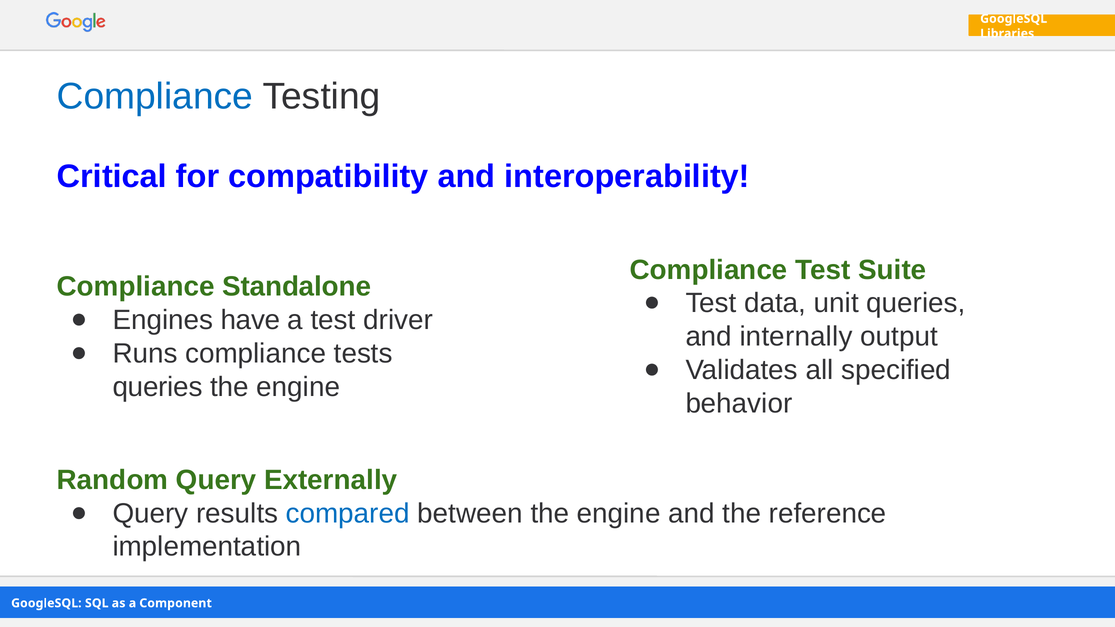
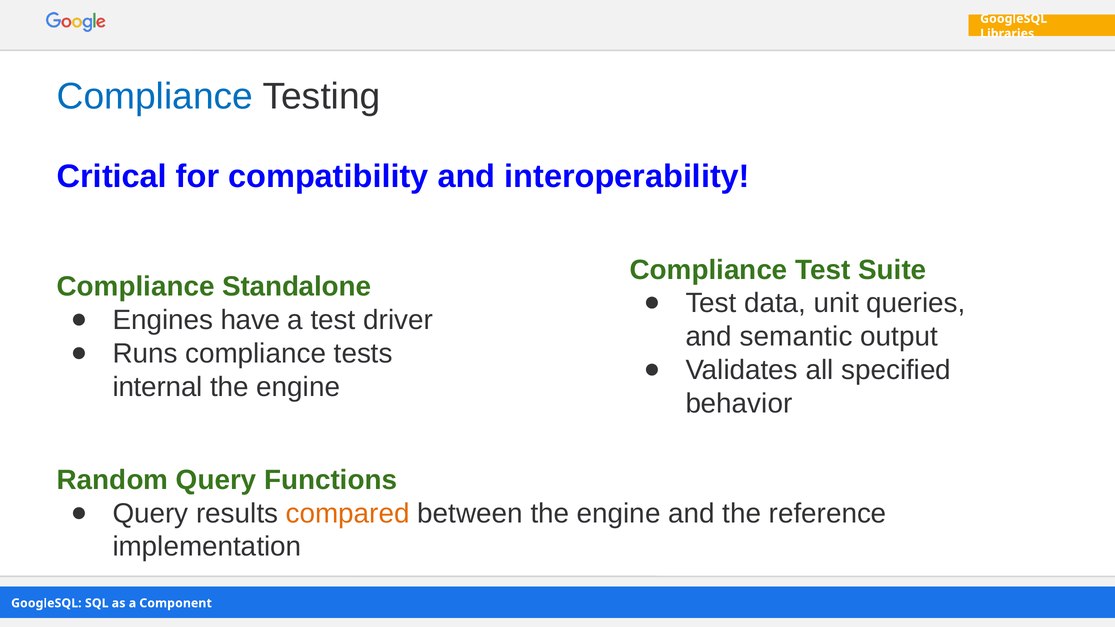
internally: internally -> semantic
queries at (158, 387): queries -> internal
Externally: Externally -> Functions
compared colour: blue -> orange
